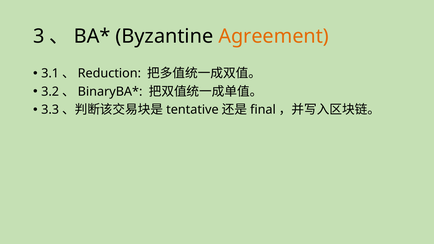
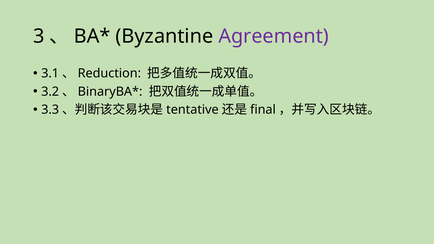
Agreement colour: orange -> purple
